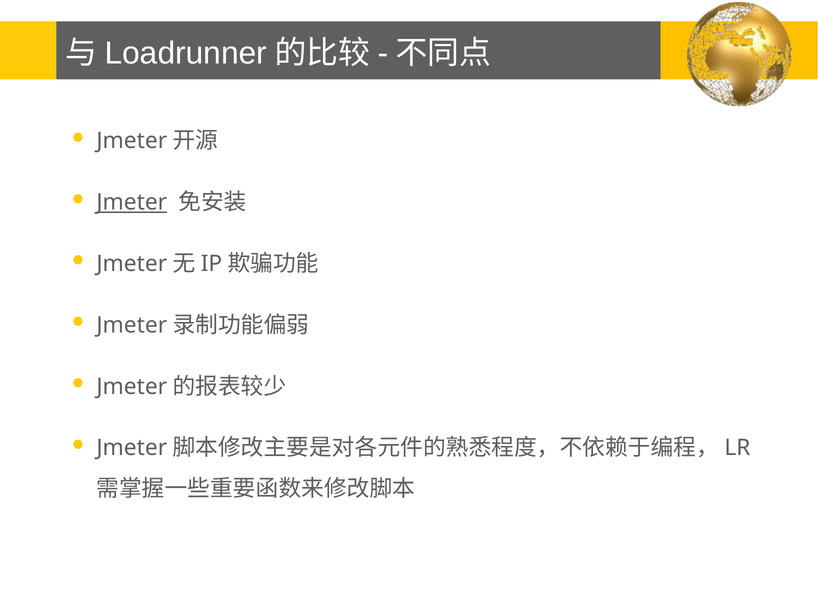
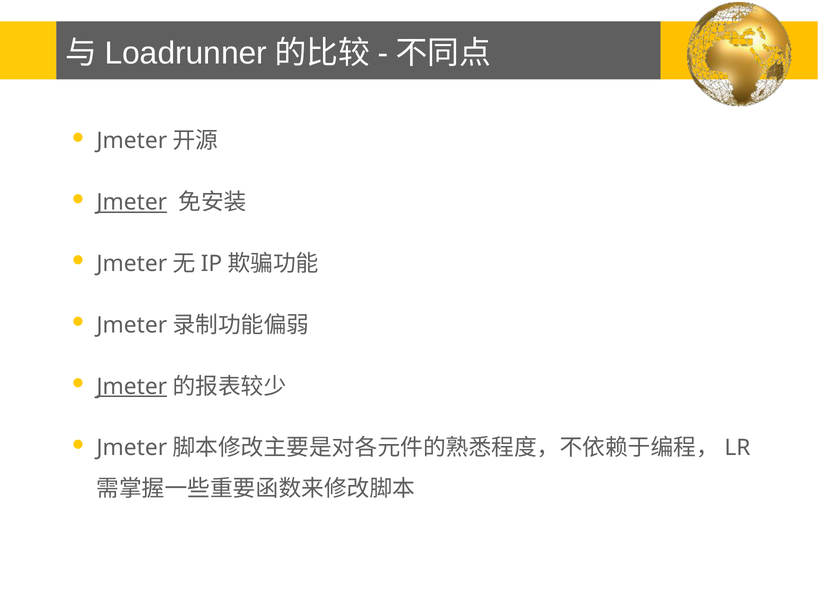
Jmeter at (132, 386) underline: none -> present
